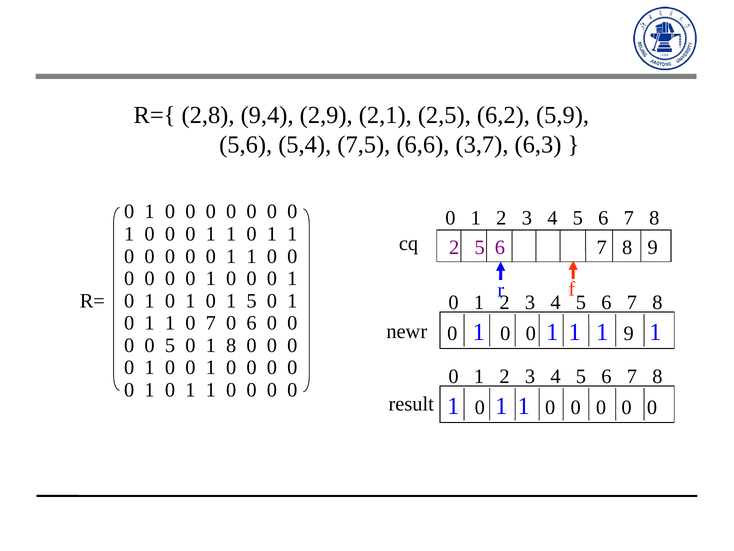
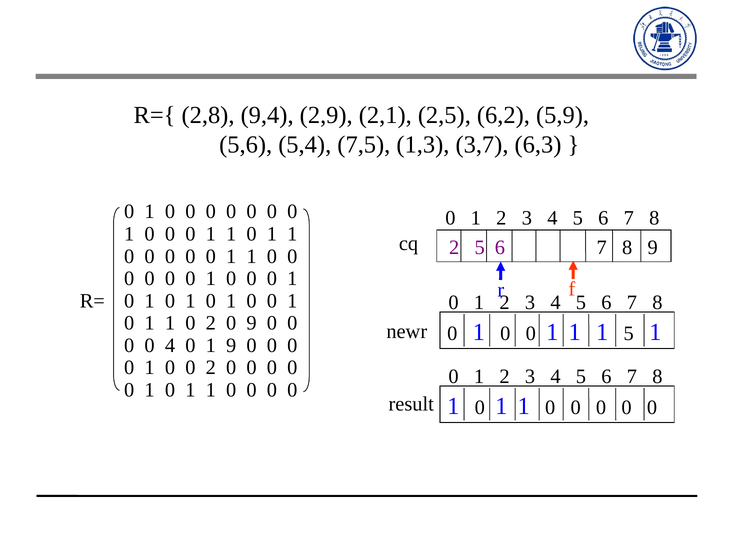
6,6: 6,6 -> 1,3
5 at (252, 301): 5 -> 0
1 0 7: 7 -> 2
0 6: 6 -> 9
1 9: 9 -> 5
0 5: 5 -> 4
1 8: 8 -> 9
1 at (211, 367): 1 -> 2
